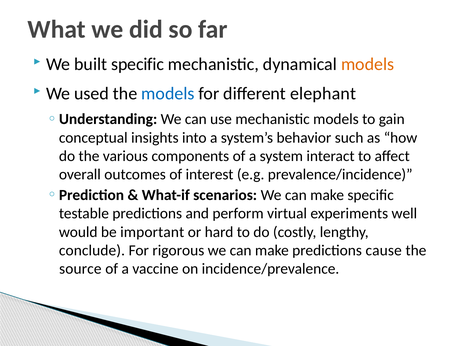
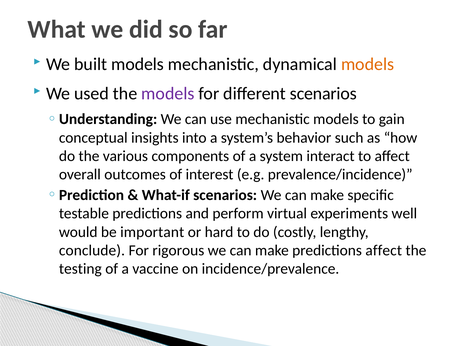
built specific: specific -> models
models at (168, 93) colour: blue -> purple
different elephant: elephant -> scenarios
predictions cause: cause -> affect
source: source -> testing
